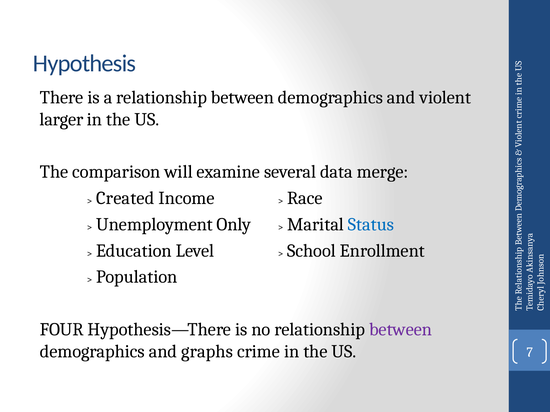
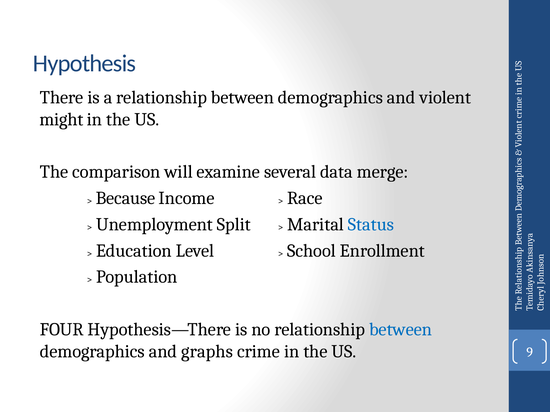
larger: larger -> might
Created: Created -> Because
Only: Only -> Split
between at (401, 330) colour: purple -> blue
7: 7 -> 9
